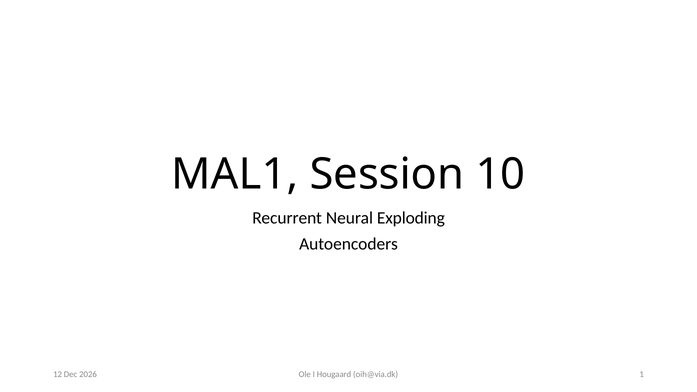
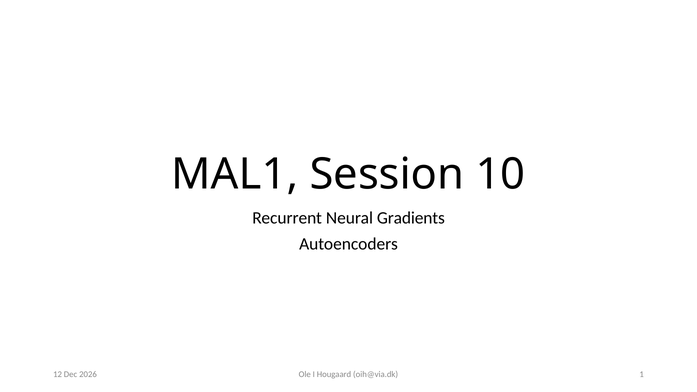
Exploding: Exploding -> Gradients
